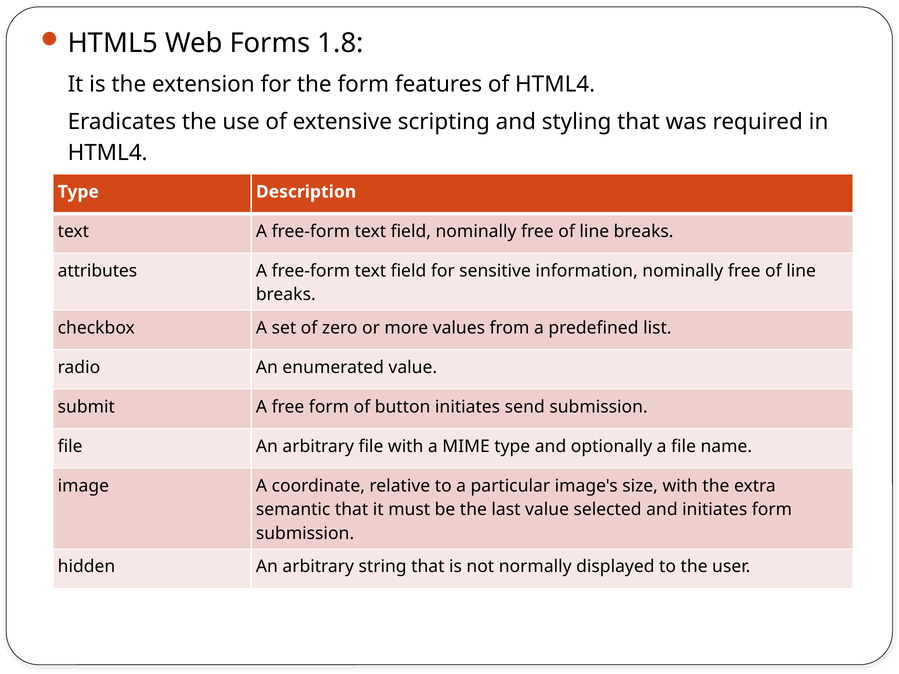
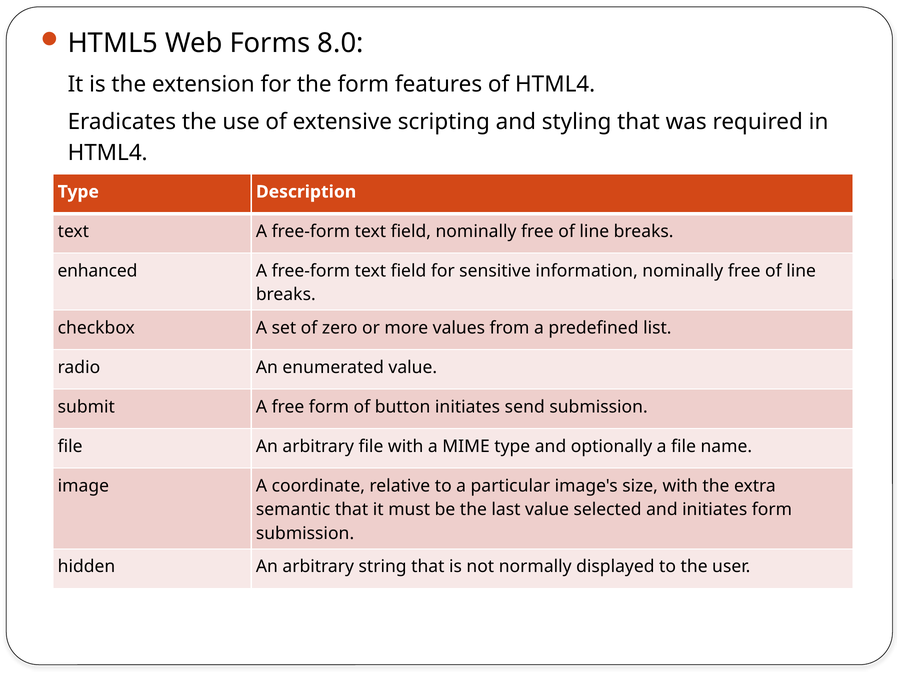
1.8: 1.8 -> 8.0
attributes: attributes -> enhanced
